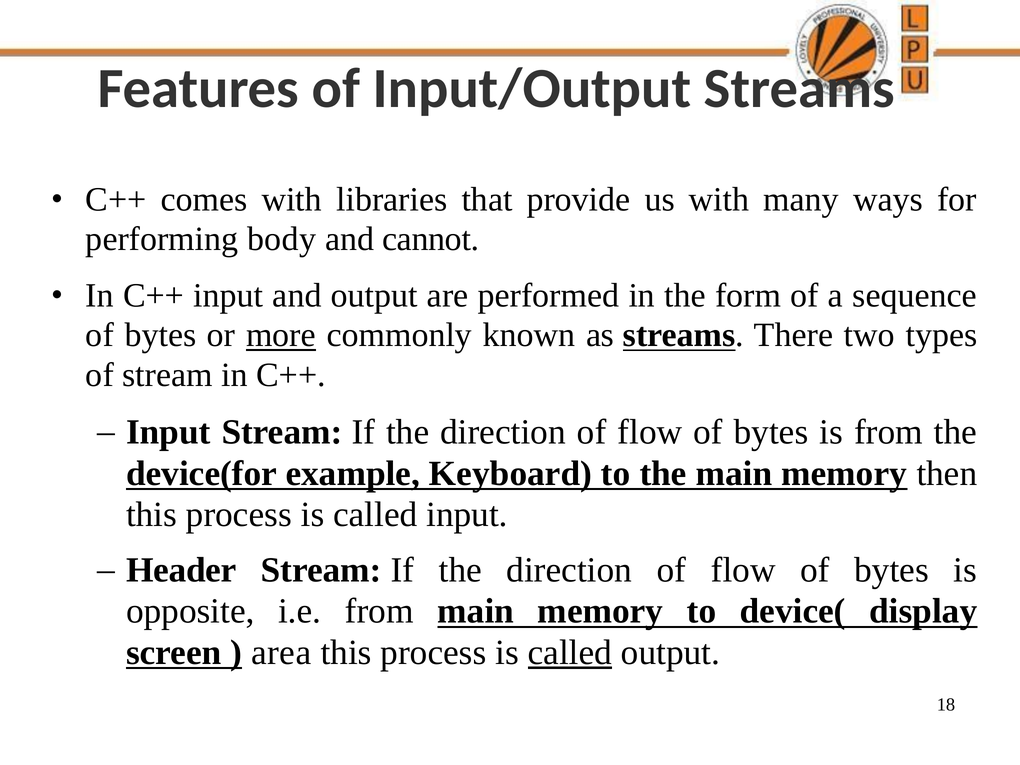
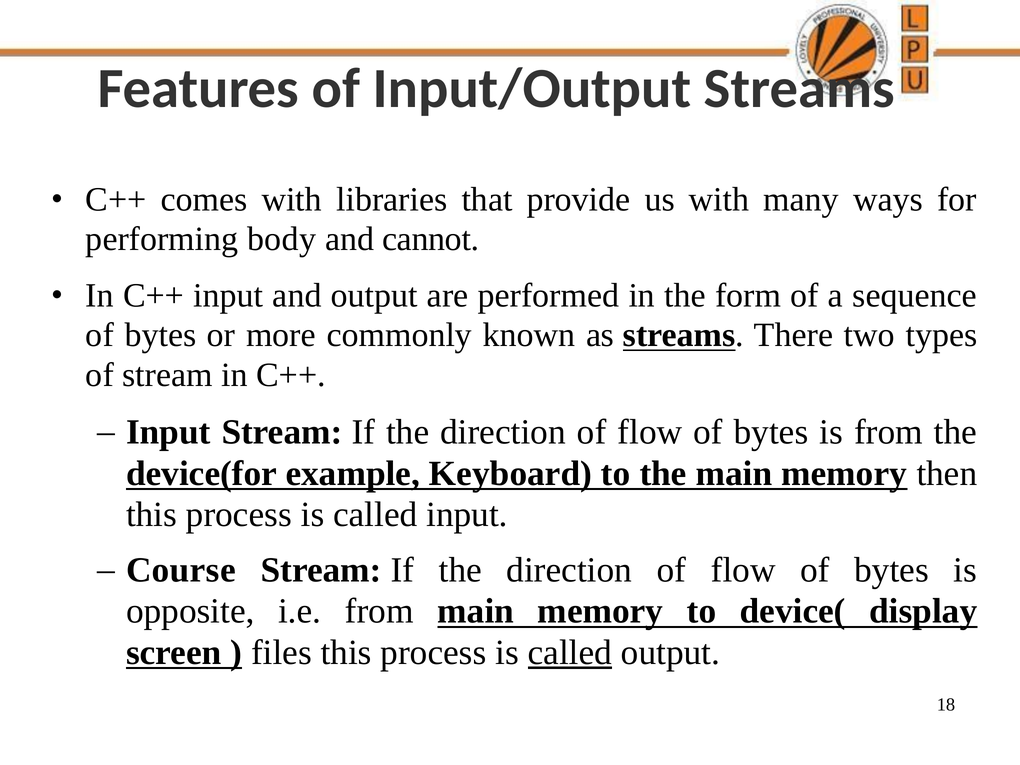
more underline: present -> none
Header: Header -> Course
area: area -> files
